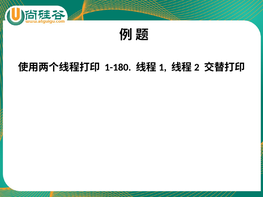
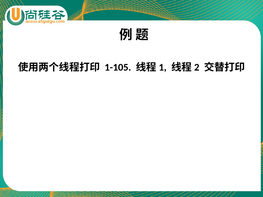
1-180: 1-180 -> 1-105
